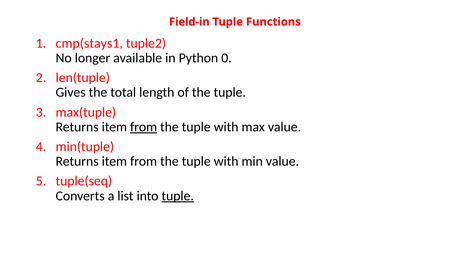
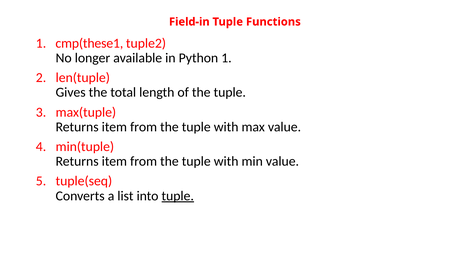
cmp(stays1: cmp(stays1 -> cmp(these1
Python 0: 0 -> 1
from at (144, 127) underline: present -> none
